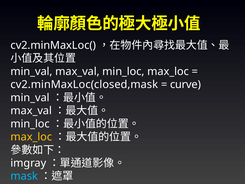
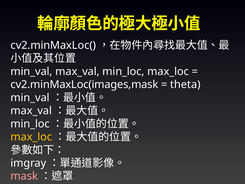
cv2.minMaxLoc(closed,mask: cv2.minMaxLoc(closed,mask -> cv2.minMaxLoc(images,mask
curve: curve -> theta
mask colour: light blue -> pink
